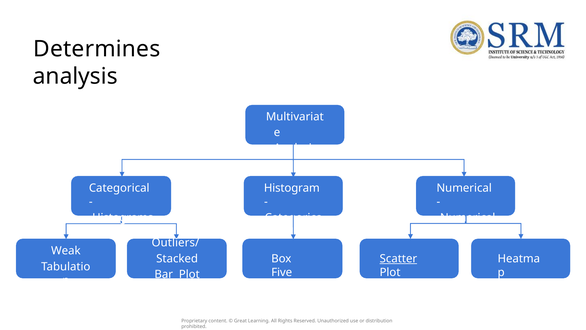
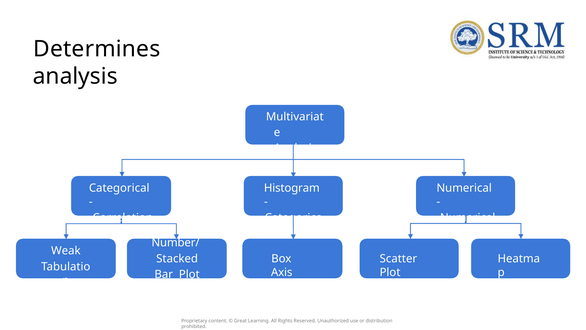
Histograms: Histograms -> Correlation
Outliers/: Outliers/ -> Number/
Scatter underline: present -> none
Five: Five -> Axis
